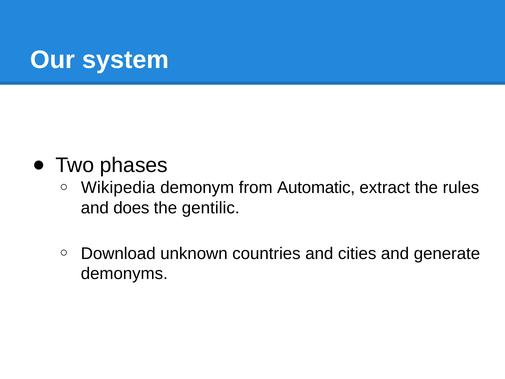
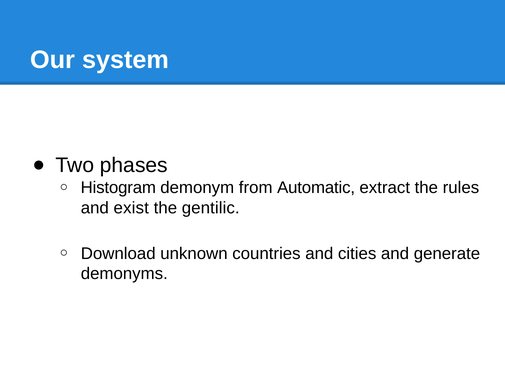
Wikipedia: Wikipedia -> Histogram
does: does -> exist
